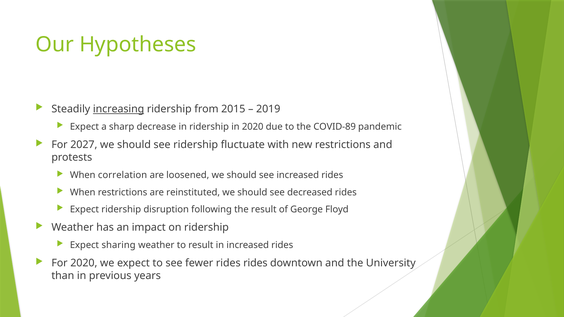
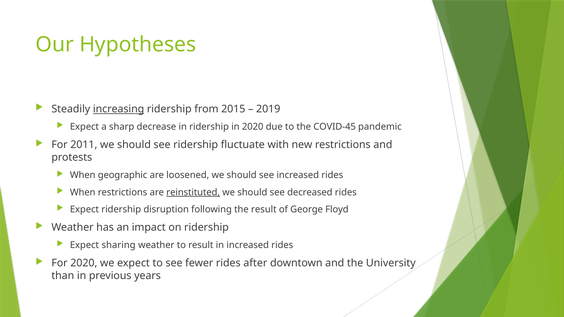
COVID-89: COVID-89 -> COVID-45
2027: 2027 -> 2011
correlation: correlation -> geographic
reinstituted underline: none -> present
rides rides: rides -> after
